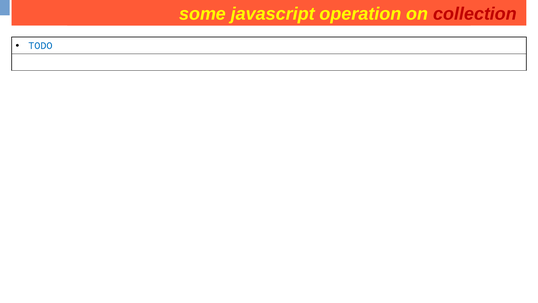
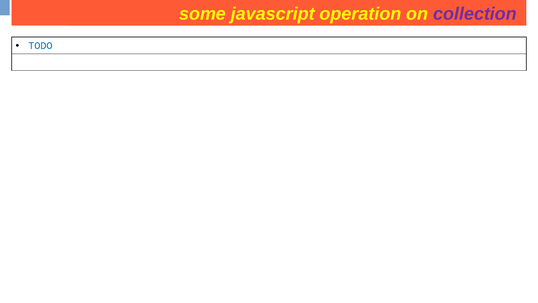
collection at (475, 14) colour: red -> purple
